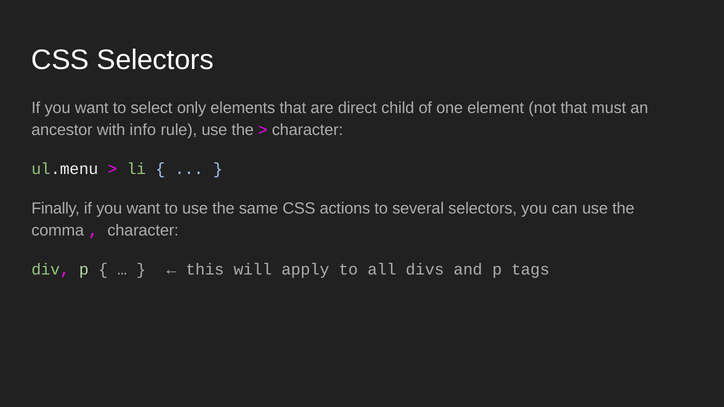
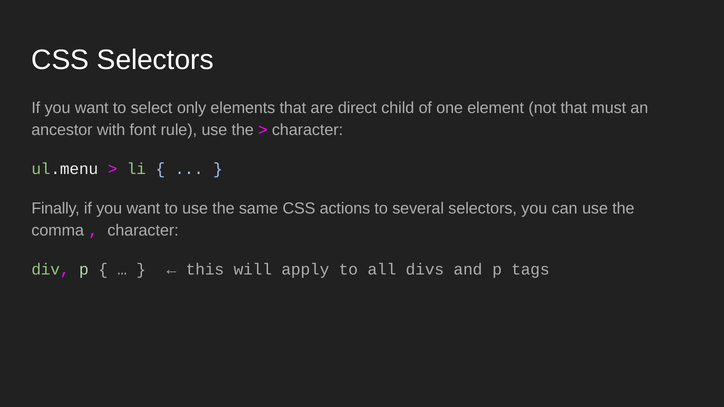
info: info -> font
